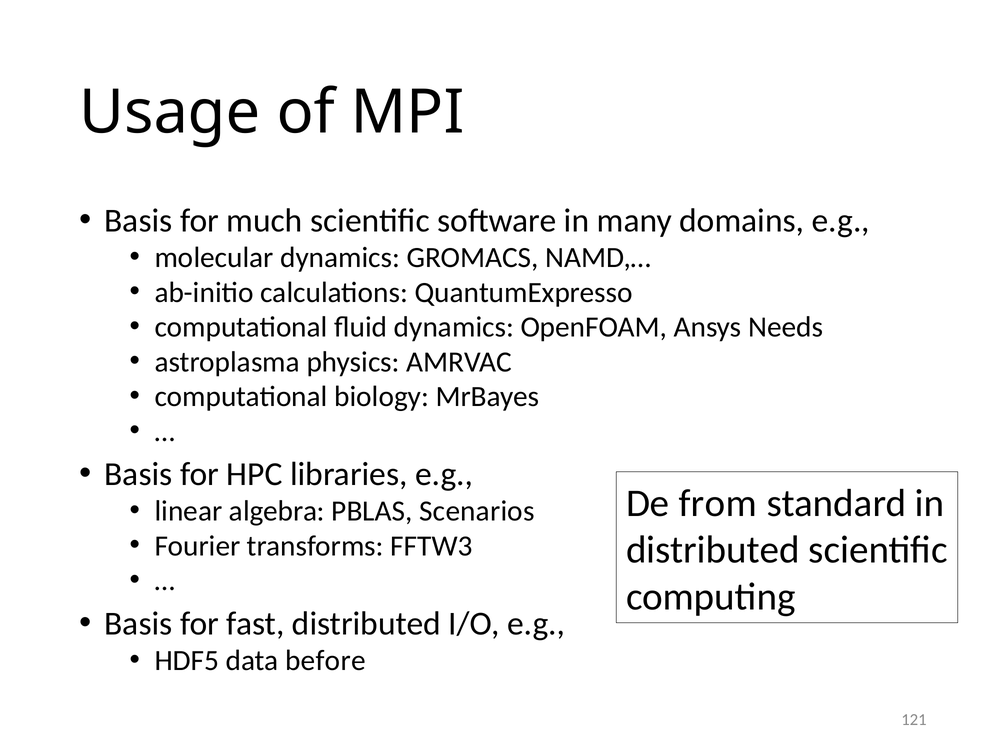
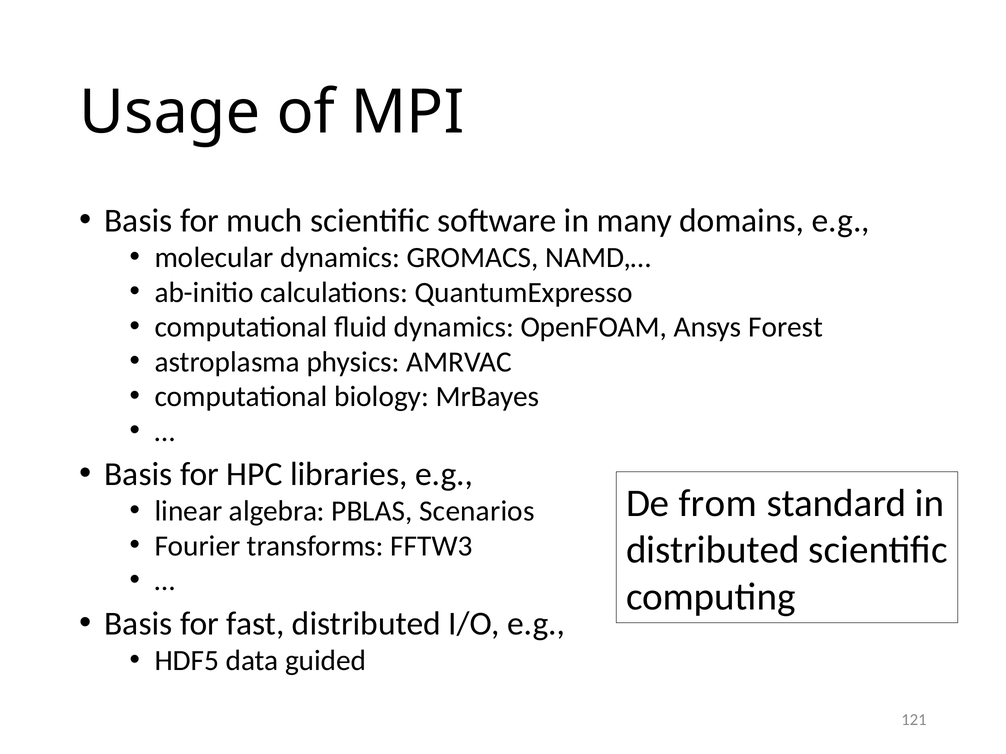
Needs: Needs -> Forest
before: before -> guided
